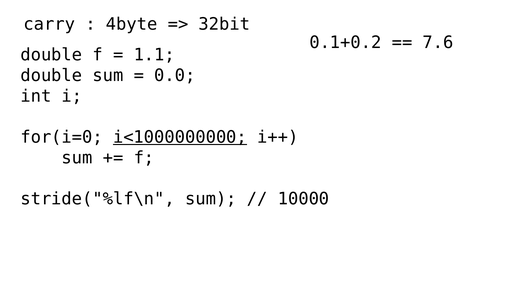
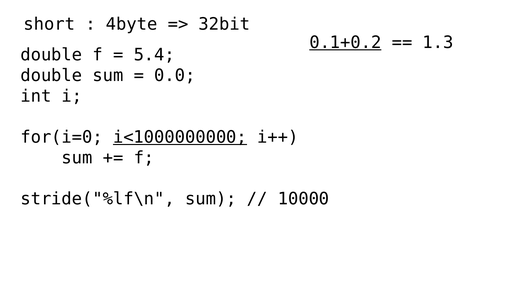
carry: carry -> short
0.1+0.2 underline: none -> present
7.6: 7.6 -> 1.3
1.1: 1.1 -> 5.4
